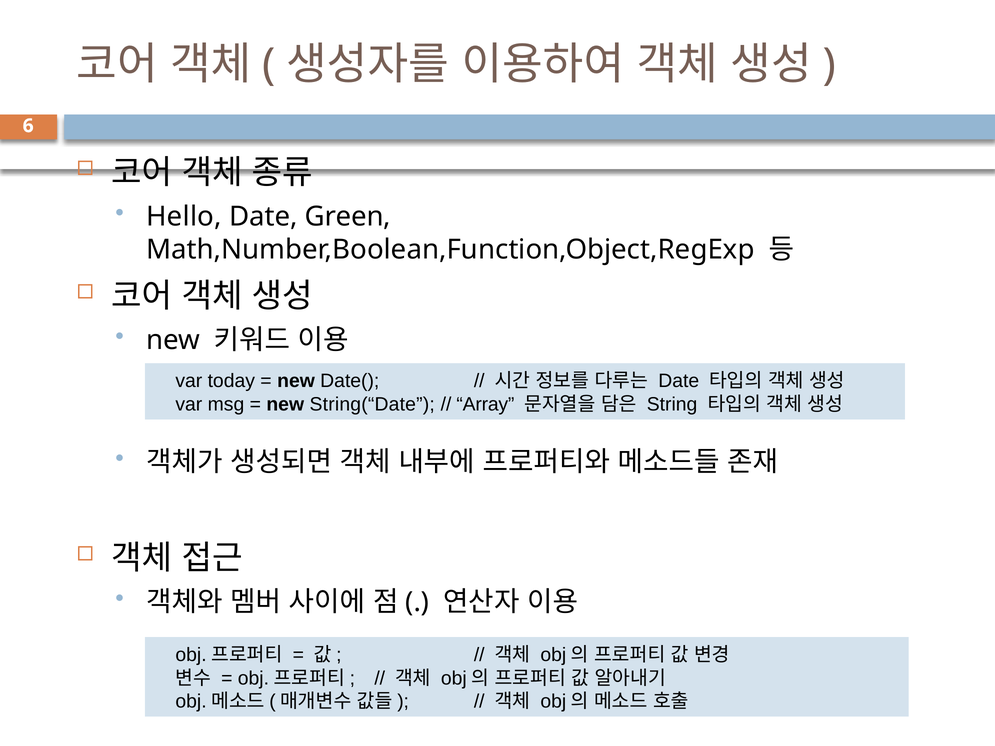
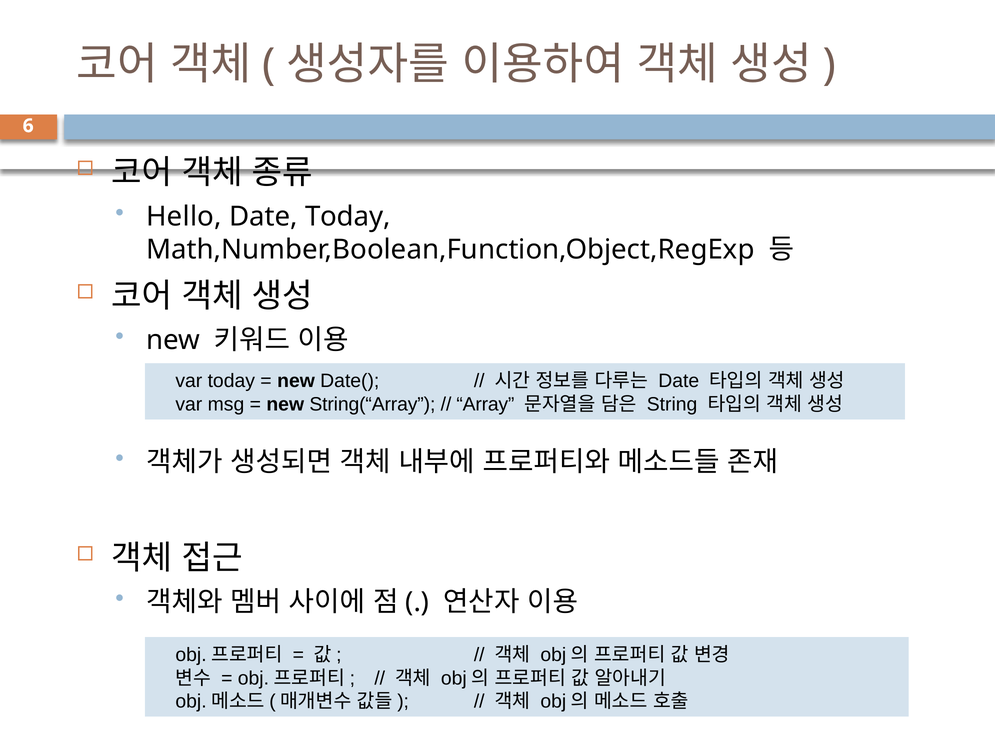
Date Green: Green -> Today
String(“Date: String(“Date -> String(“Array
